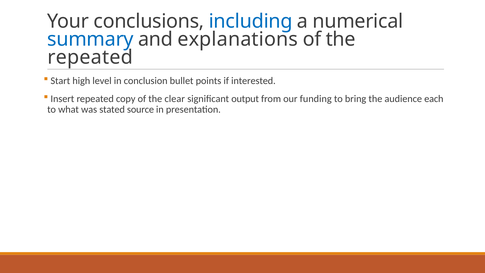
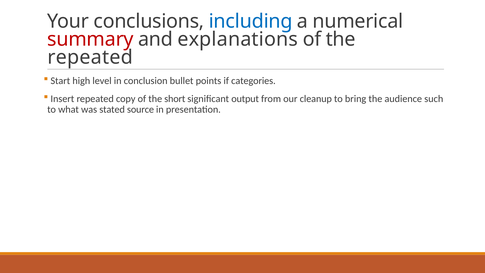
summary colour: blue -> red
interested: interested -> categories
clear: clear -> short
funding: funding -> cleanup
each: each -> such
